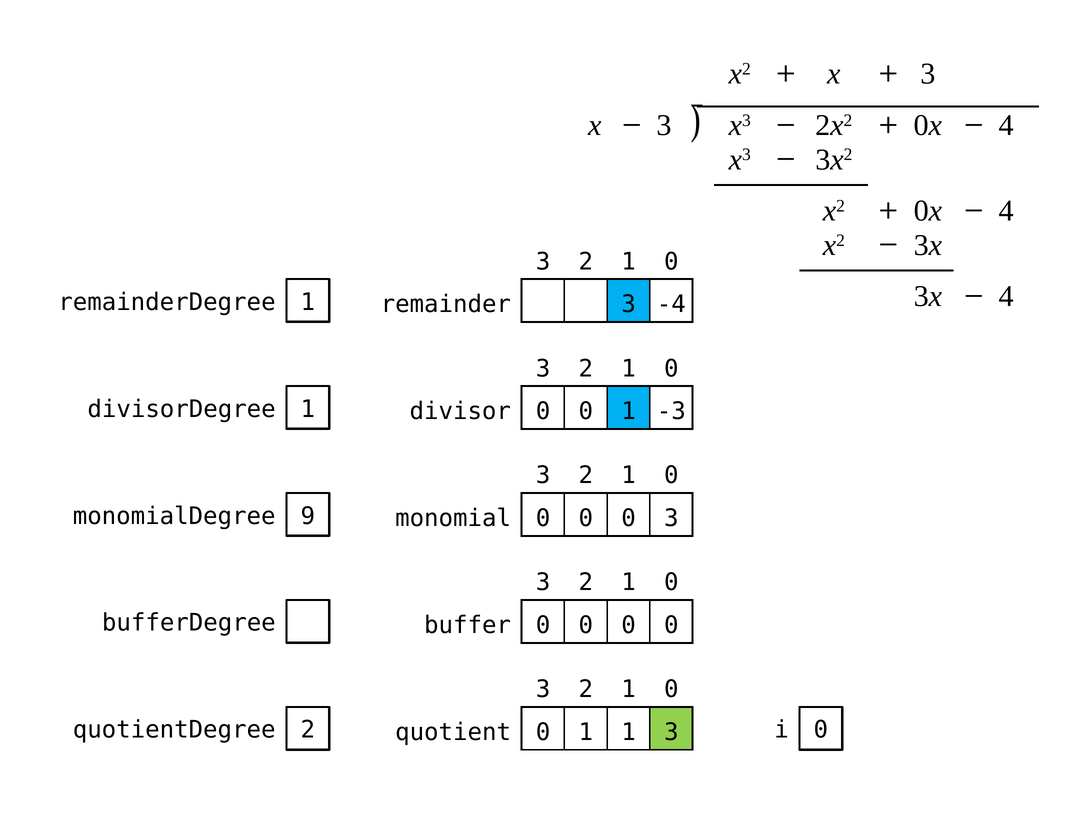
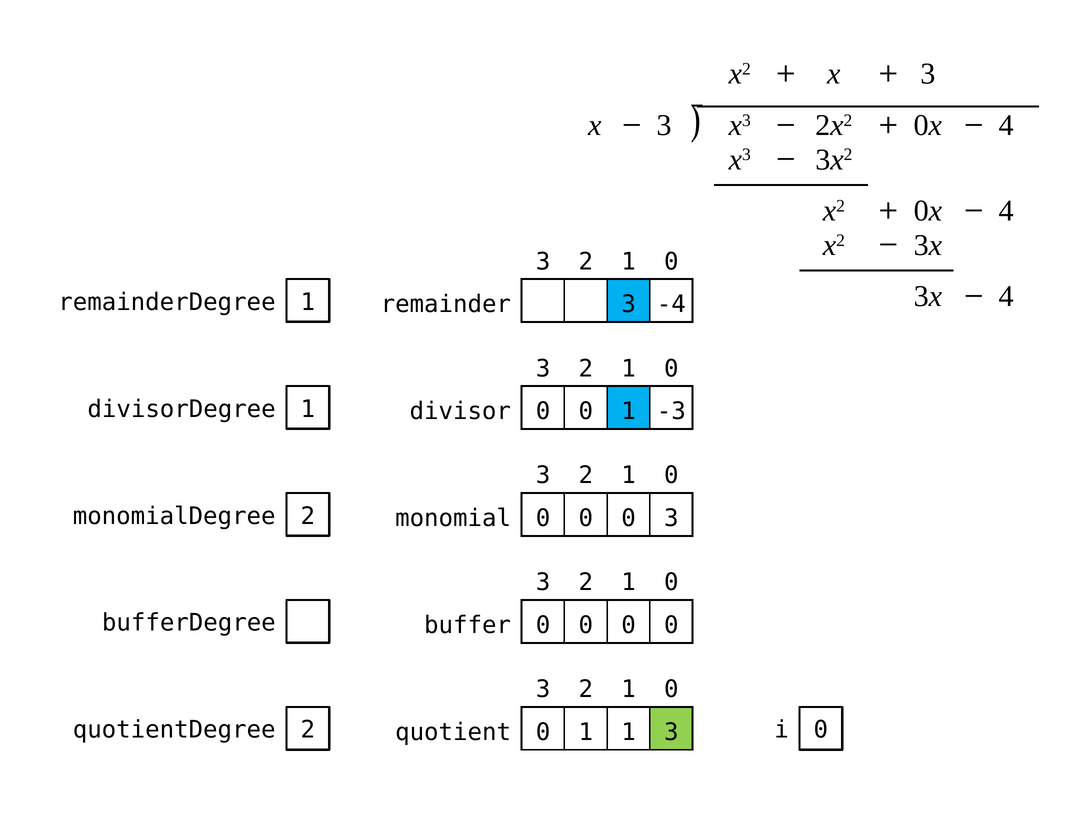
monomialDegree 9: 9 -> 2
